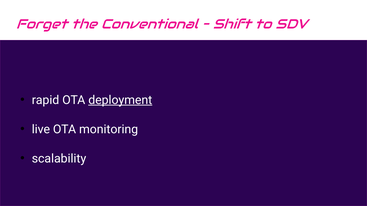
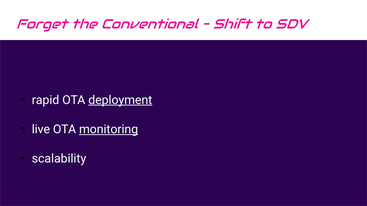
monitoring underline: none -> present
